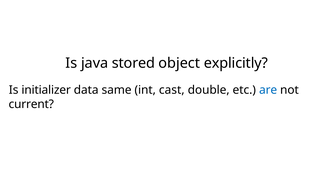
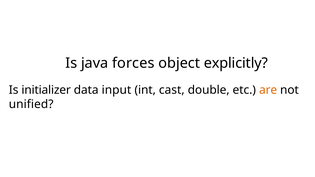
stored: stored -> forces
same: same -> input
are colour: blue -> orange
current: current -> unified
